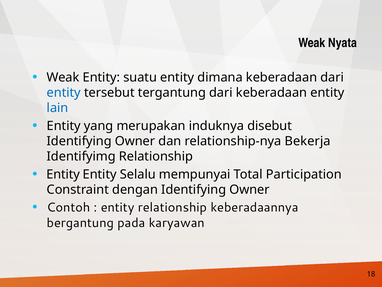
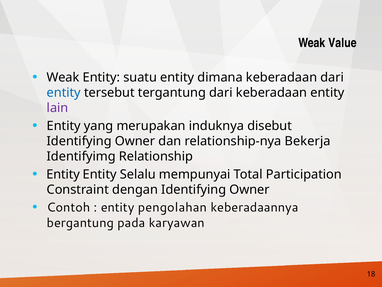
Nyata: Nyata -> Value
lain colour: blue -> purple
entity relationship: relationship -> pengolahan
